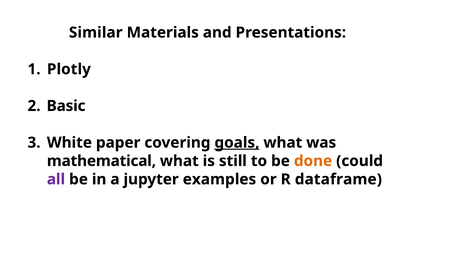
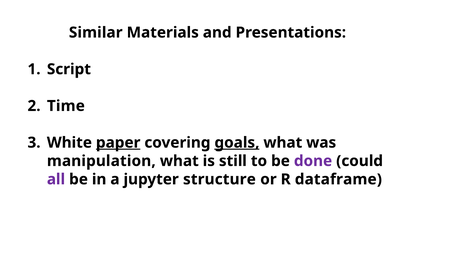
Plotly: Plotly -> Script
Basic: Basic -> Time
paper underline: none -> present
mathematical: mathematical -> manipulation
done colour: orange -> purple
examples: examples -> structure
